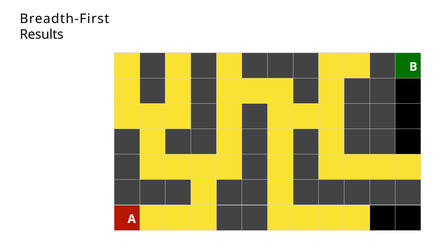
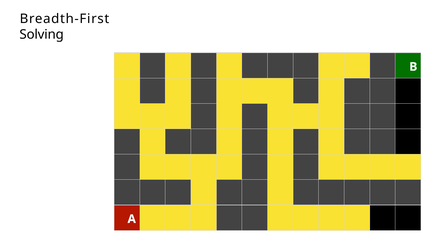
Results: Results -> Solving
